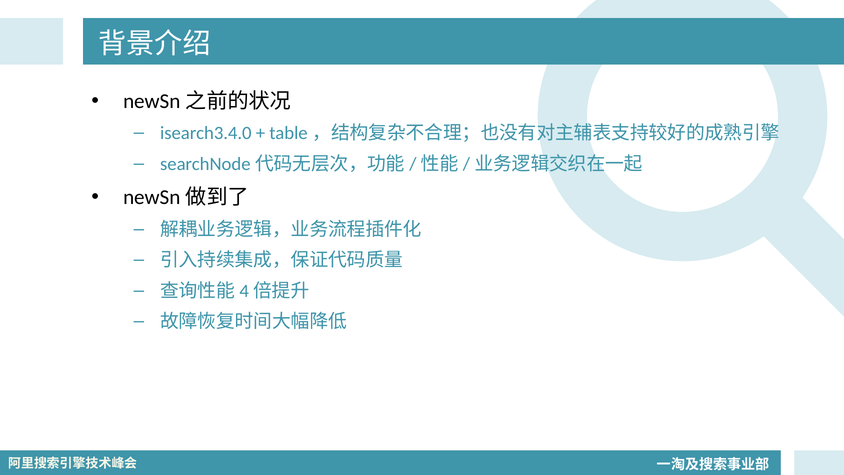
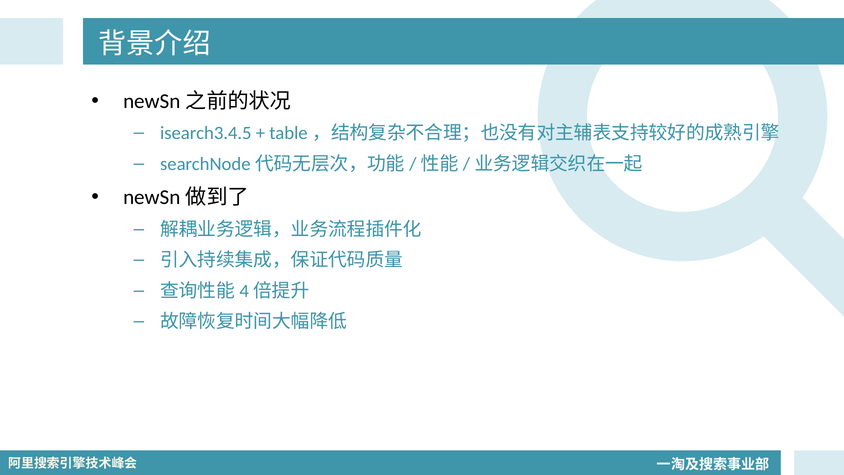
isearch3.4.0: isearch3.4.0 -> isearch3.4.5
